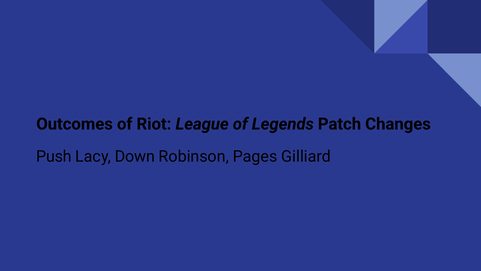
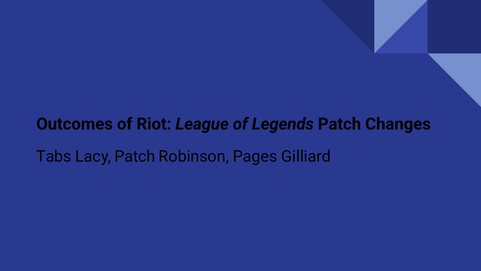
Push: Push -> Tabs
Lacy Down: Down -> Patch
